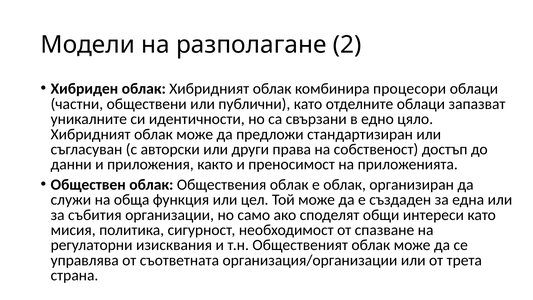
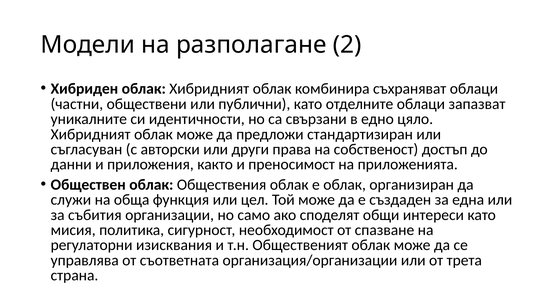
процесори: процесори -> съхраняват
